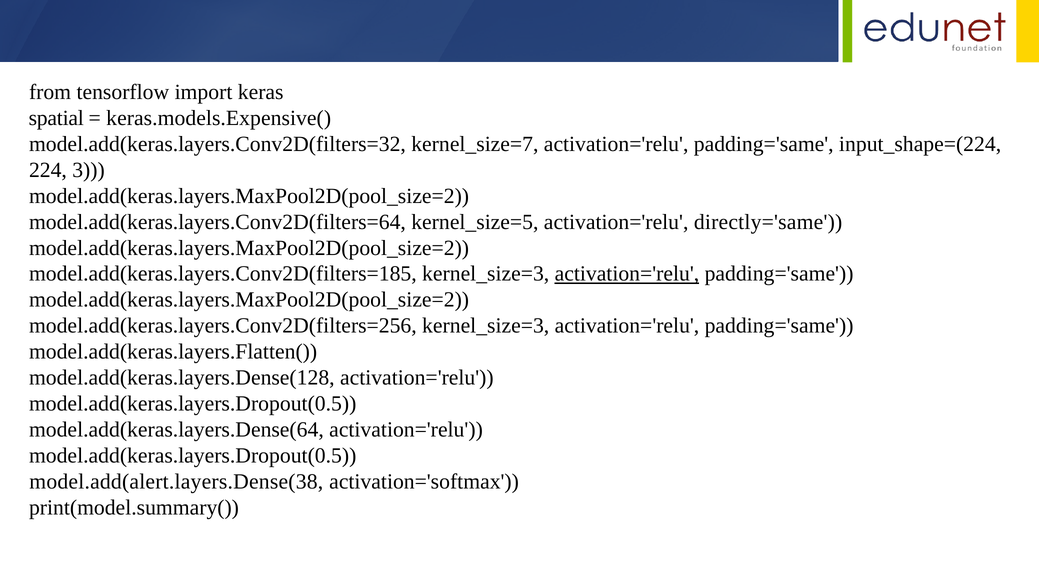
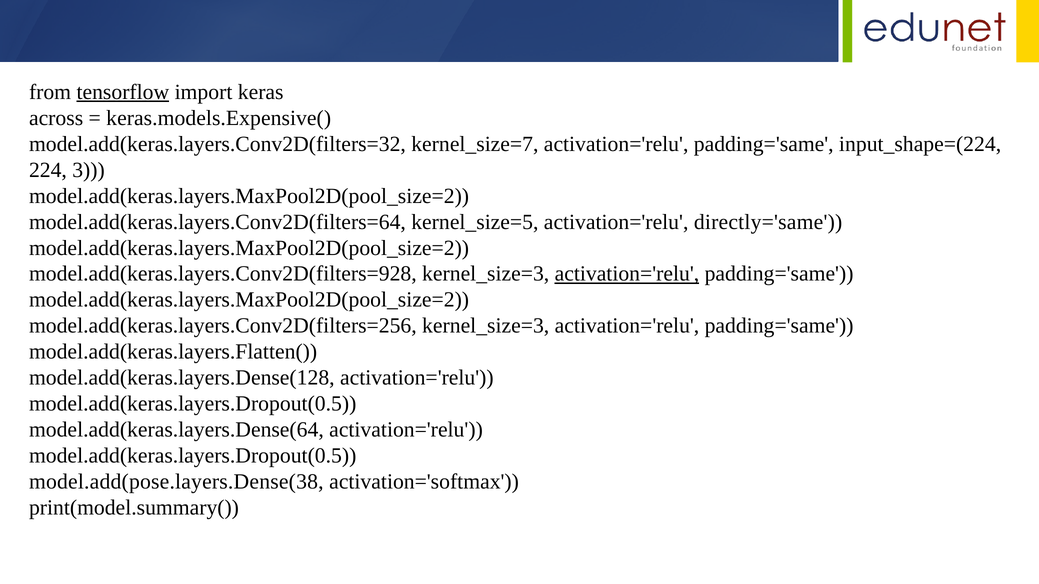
tensorflow underline: none -> present
spatial: spatial -> across
model.add(keras.layers.Conv2D(filters=185: model.add(keras.layers.Conv2D(filters=185 -> model.add(keras.layers.Conv2D(filters=928
model.add(alert.layers.Dense(38: model.add(alert.layers.Dense(38 -> model.add(pose.layers.Dense(38
